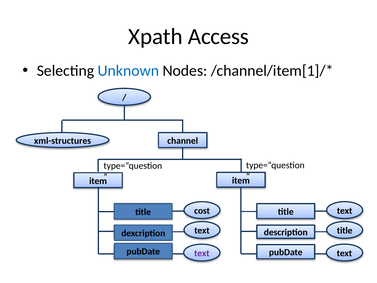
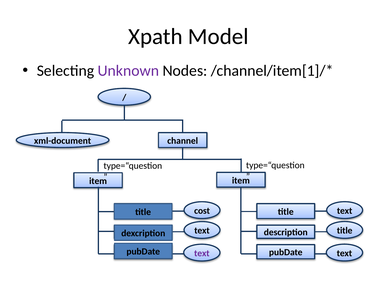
Access: Access -> Model
Unknown colour: blue -> purple
xml-structures: xml-structures -> xml-document
